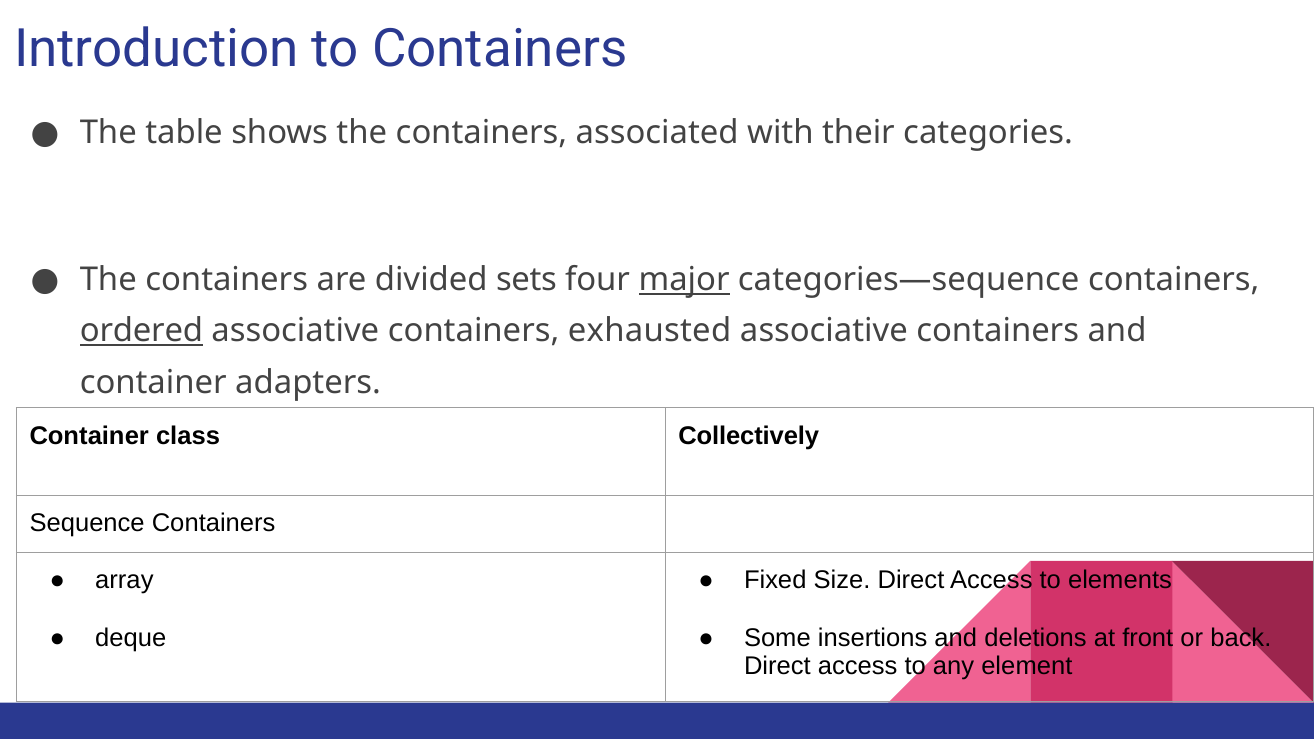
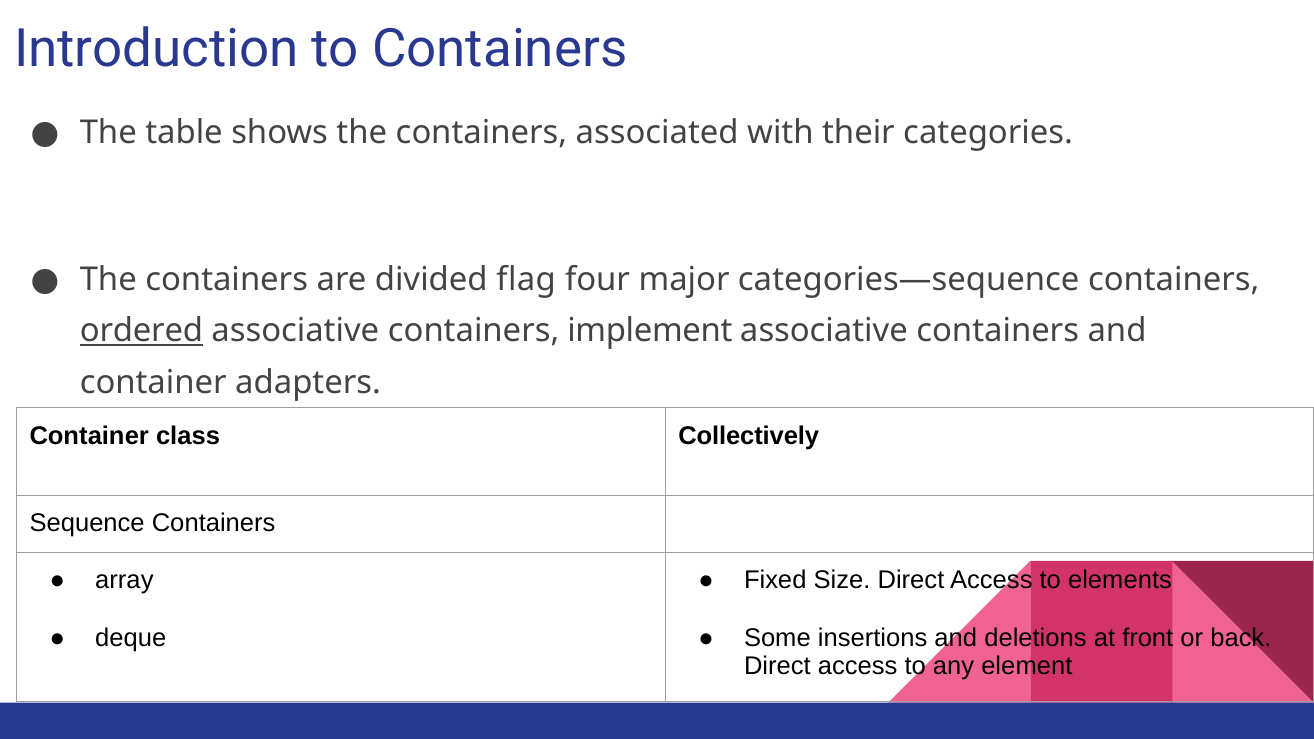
sets: sets -> flag
major underline: present -> none
exhausted: exhausted -> implement
